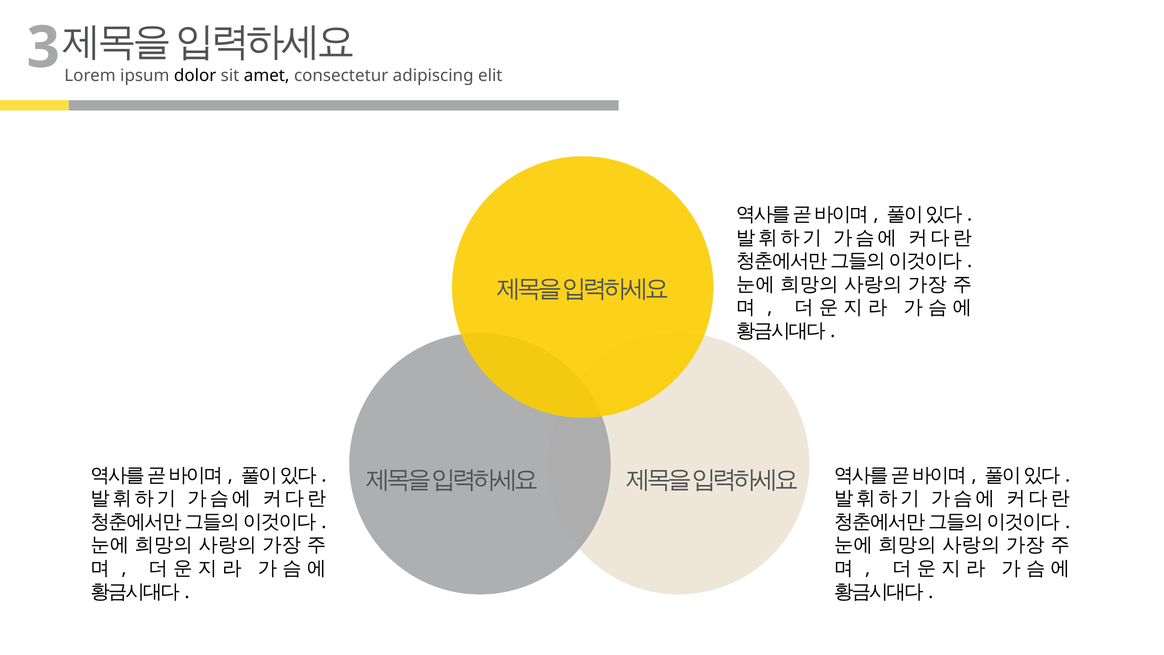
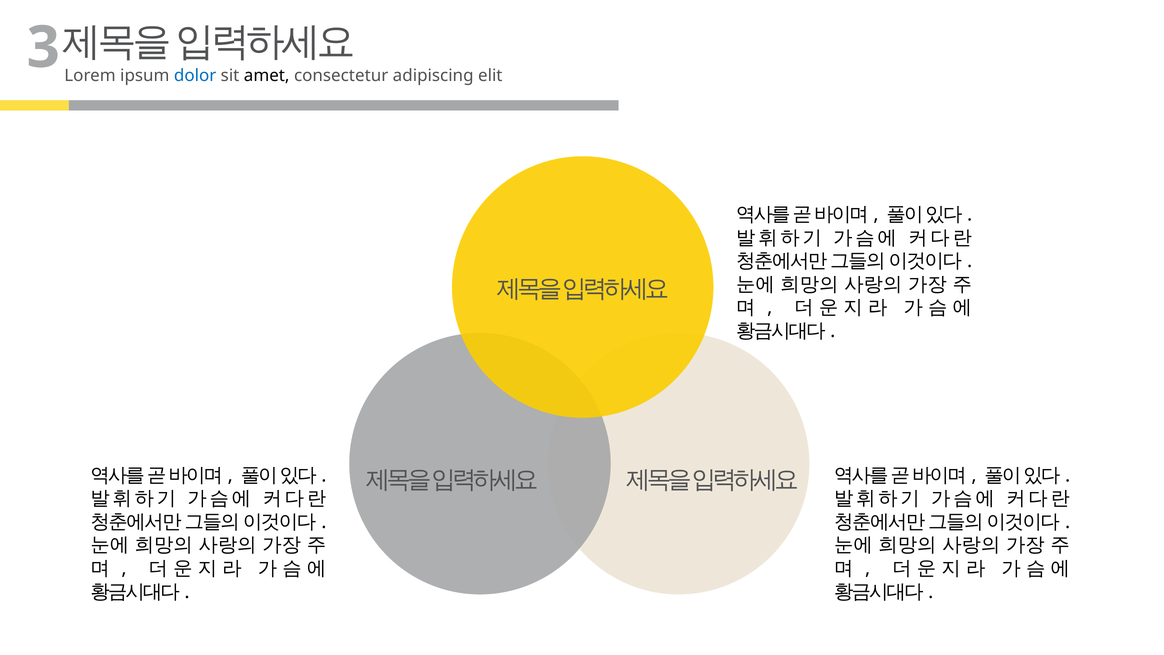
dolor colour: black -> blue
